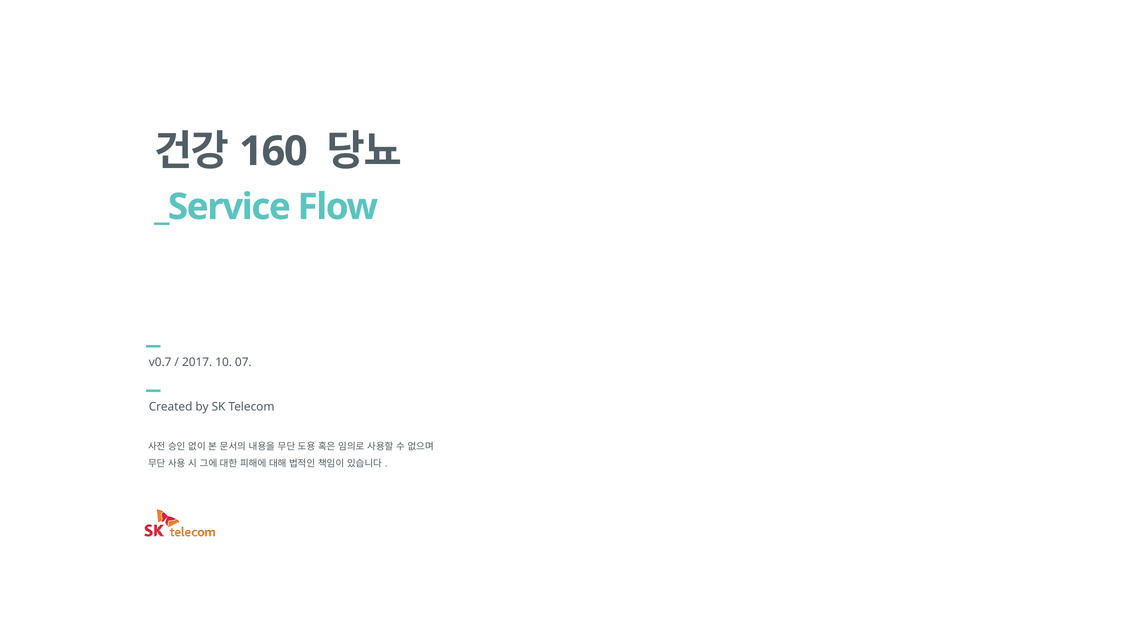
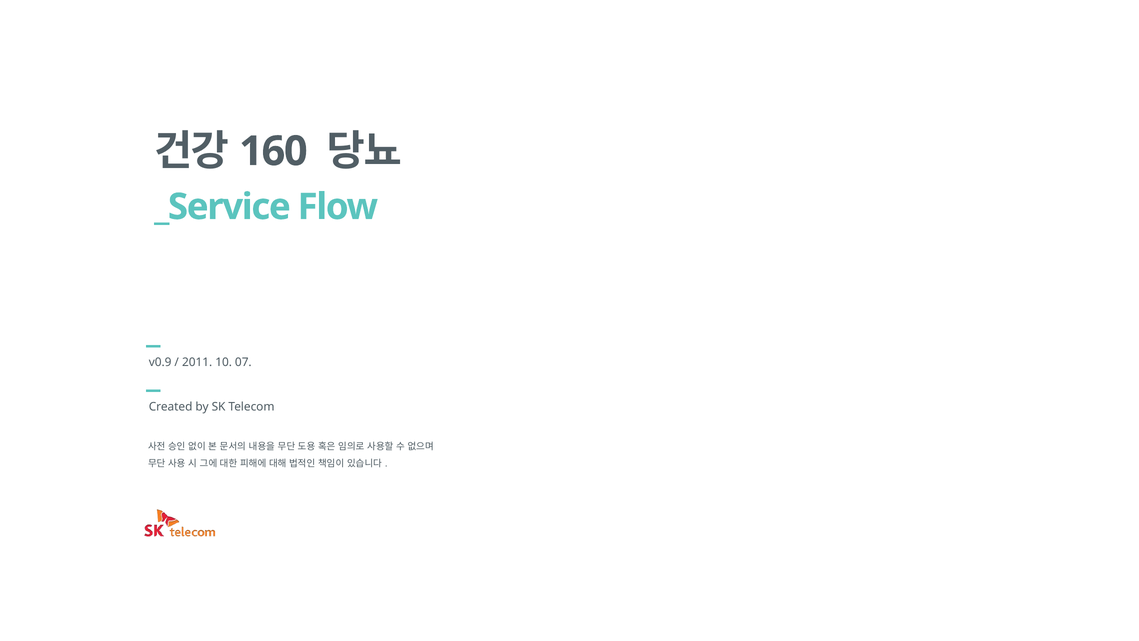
v0.7: v0.7 -> v0.9
2017: 2017 -> 2011
